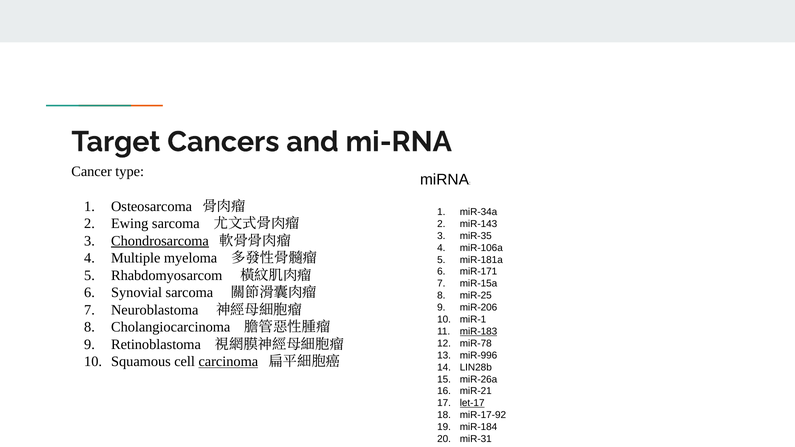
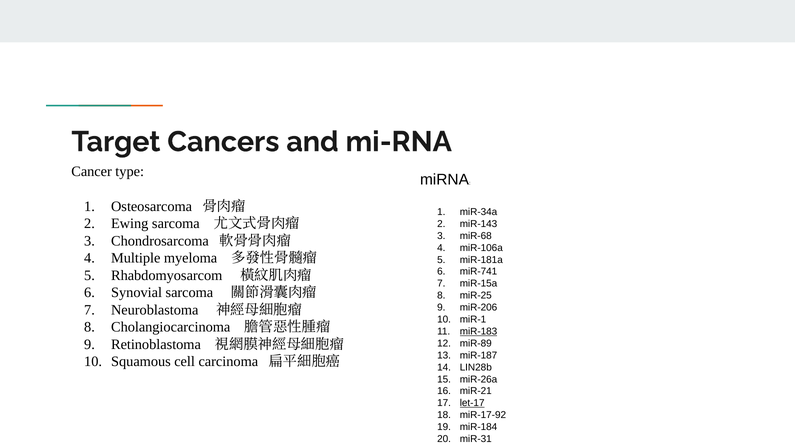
miR-35: miR-35 -> miR-68
Chondrosarcoma underline: present -> none
miR-171: miR-171 -> miR-741
miR-78: miR-78 -> miR-89
miR-996: miR-996 -> miR-187
carcinoma underline: present -> none
